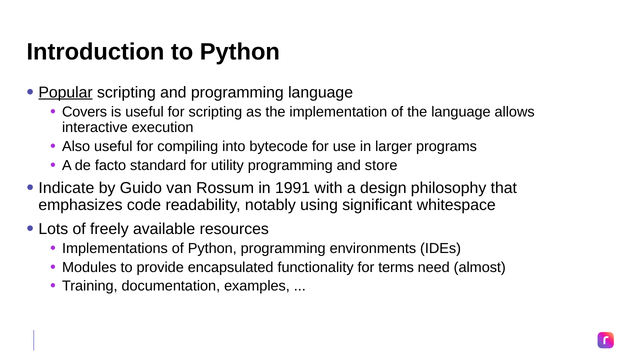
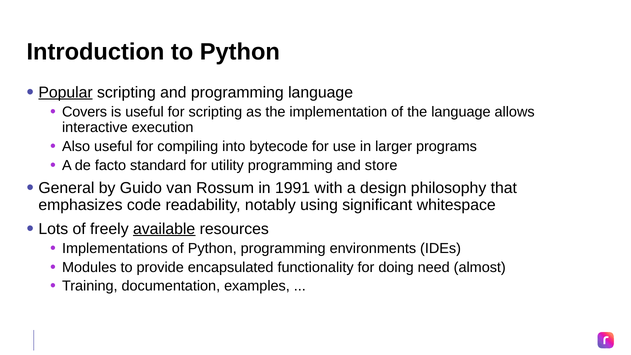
Indicate: Indicate -> General
available underline: none -> present
terms: terms -> doing
